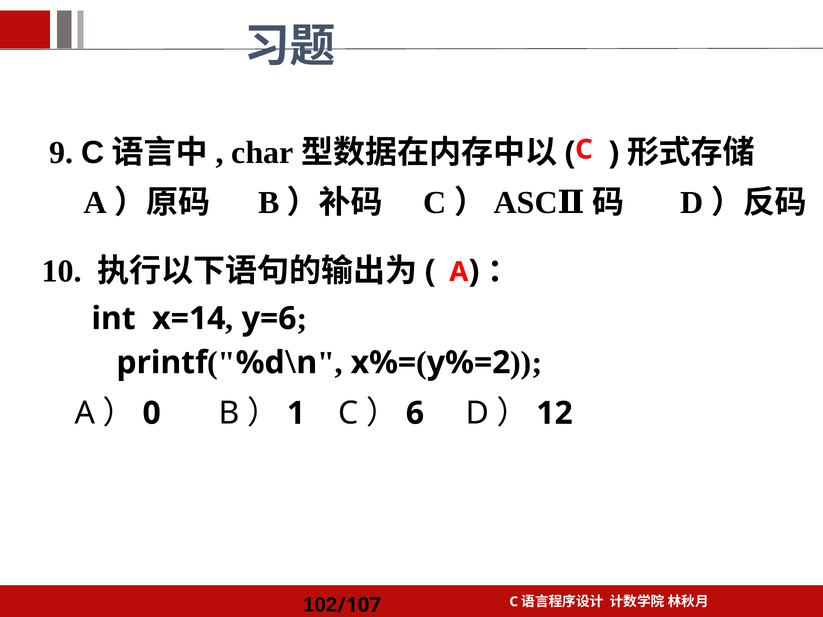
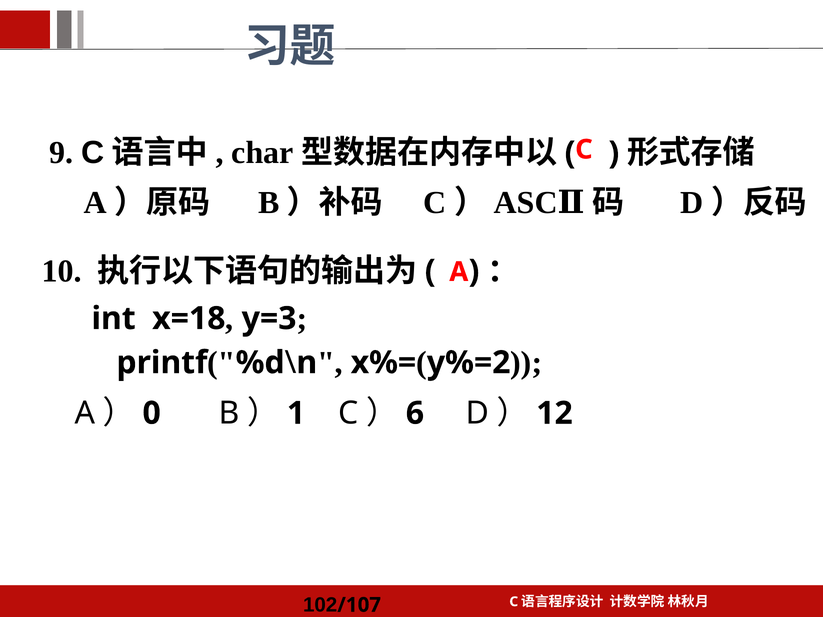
x=14: x=14 -> x=18
y=6: y=6 -> y=3
